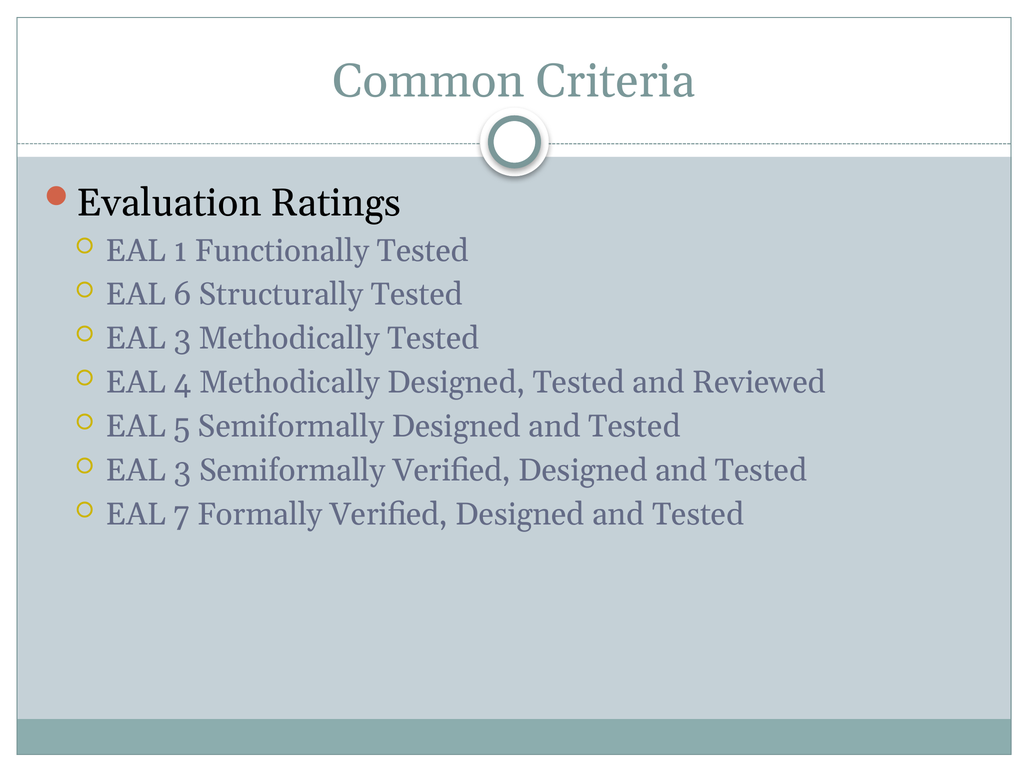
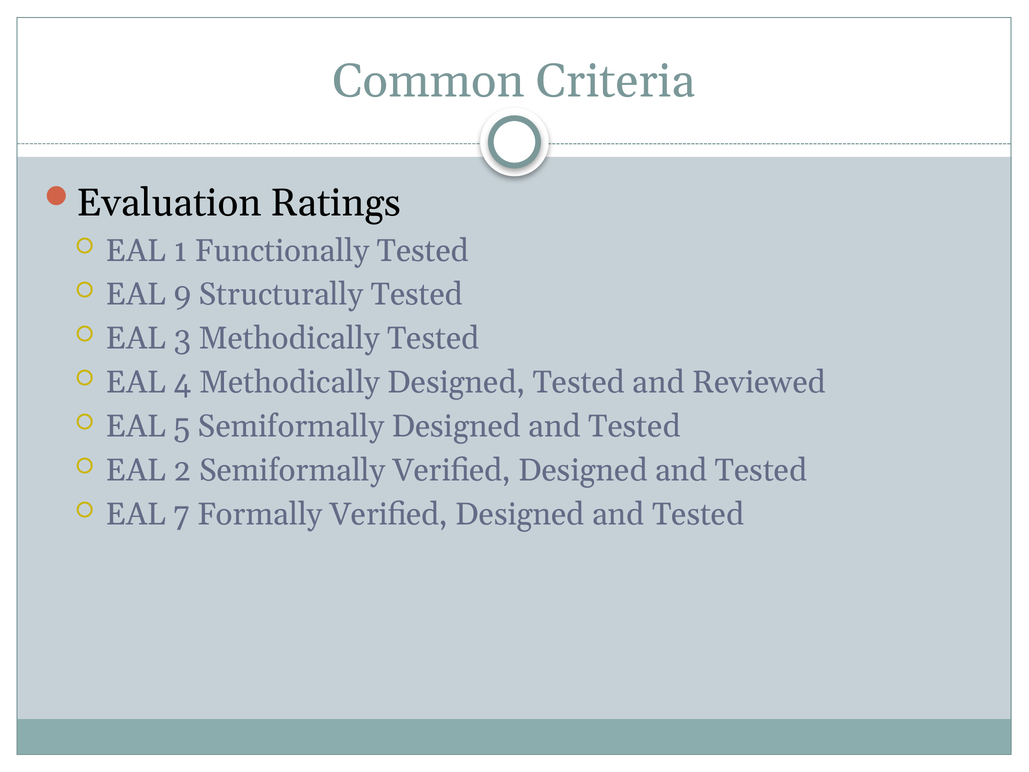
6: 6 -> 9
3 at (182, 470): 3 -> 2
